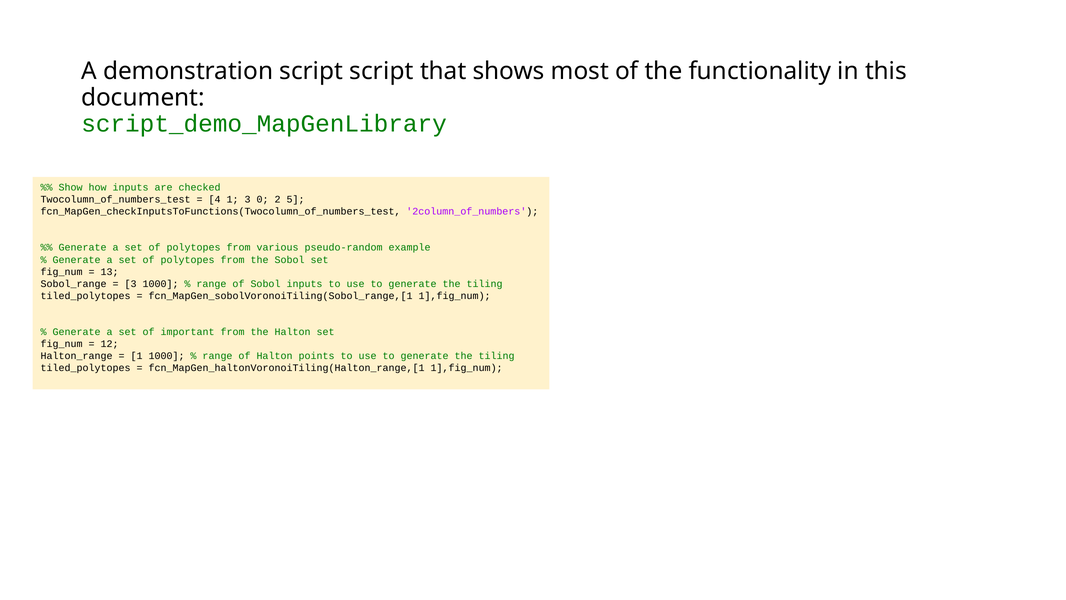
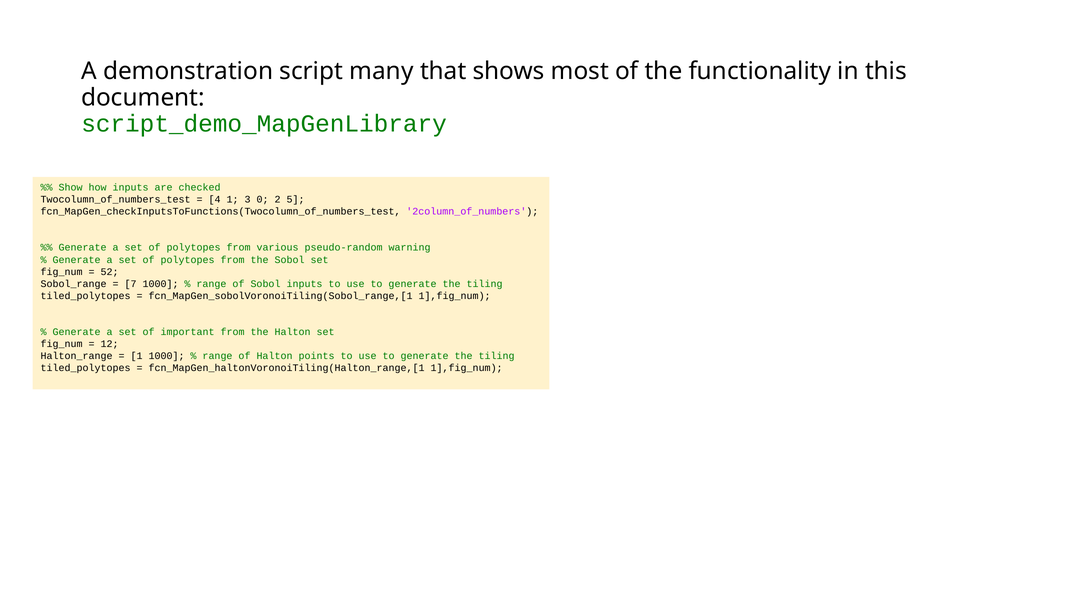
script script: script -> many
example: example -> warning
13: 13 -> 52
3 at (131, 284): 3 -> 7
